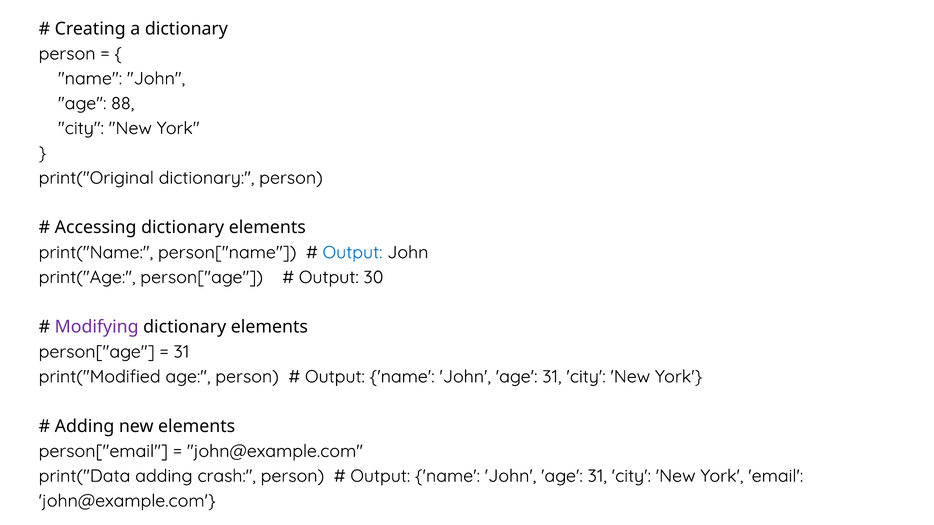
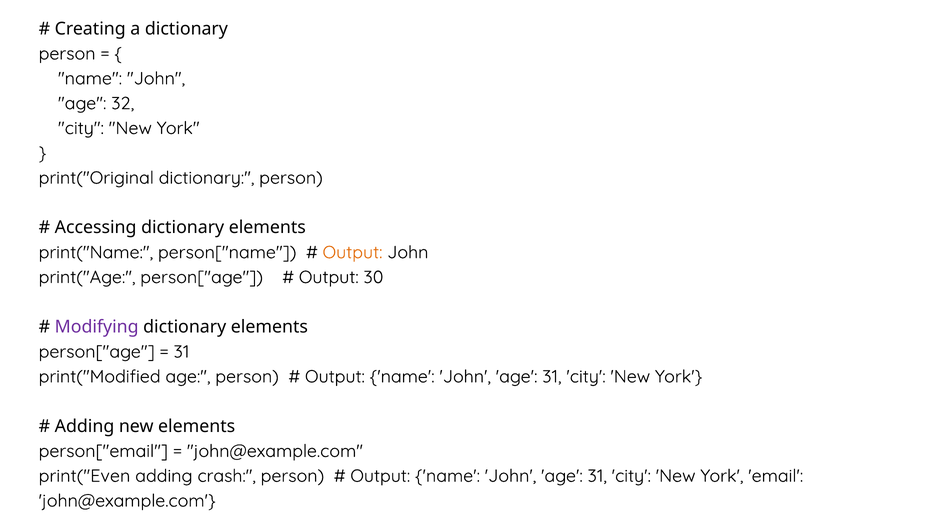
88: 88 -> 32
Output at (352, 253) colour: blue -> orange
print("Data: print("Data -> print("Even
